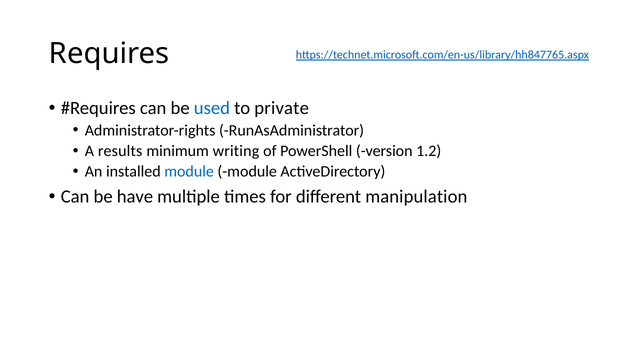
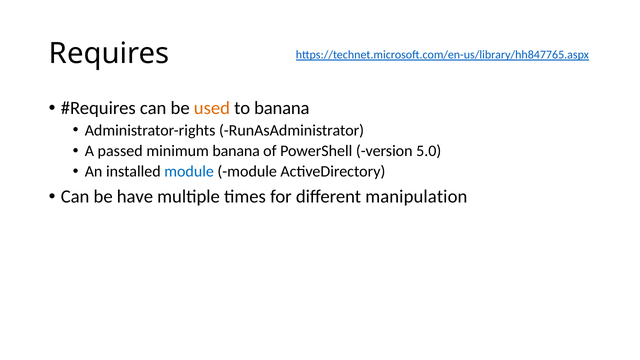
used colour: blue -> orange
to private: private -> banana
results: results -> passed
minimum writing: writing -> banana
1.2: 1.2 -> 5.0
